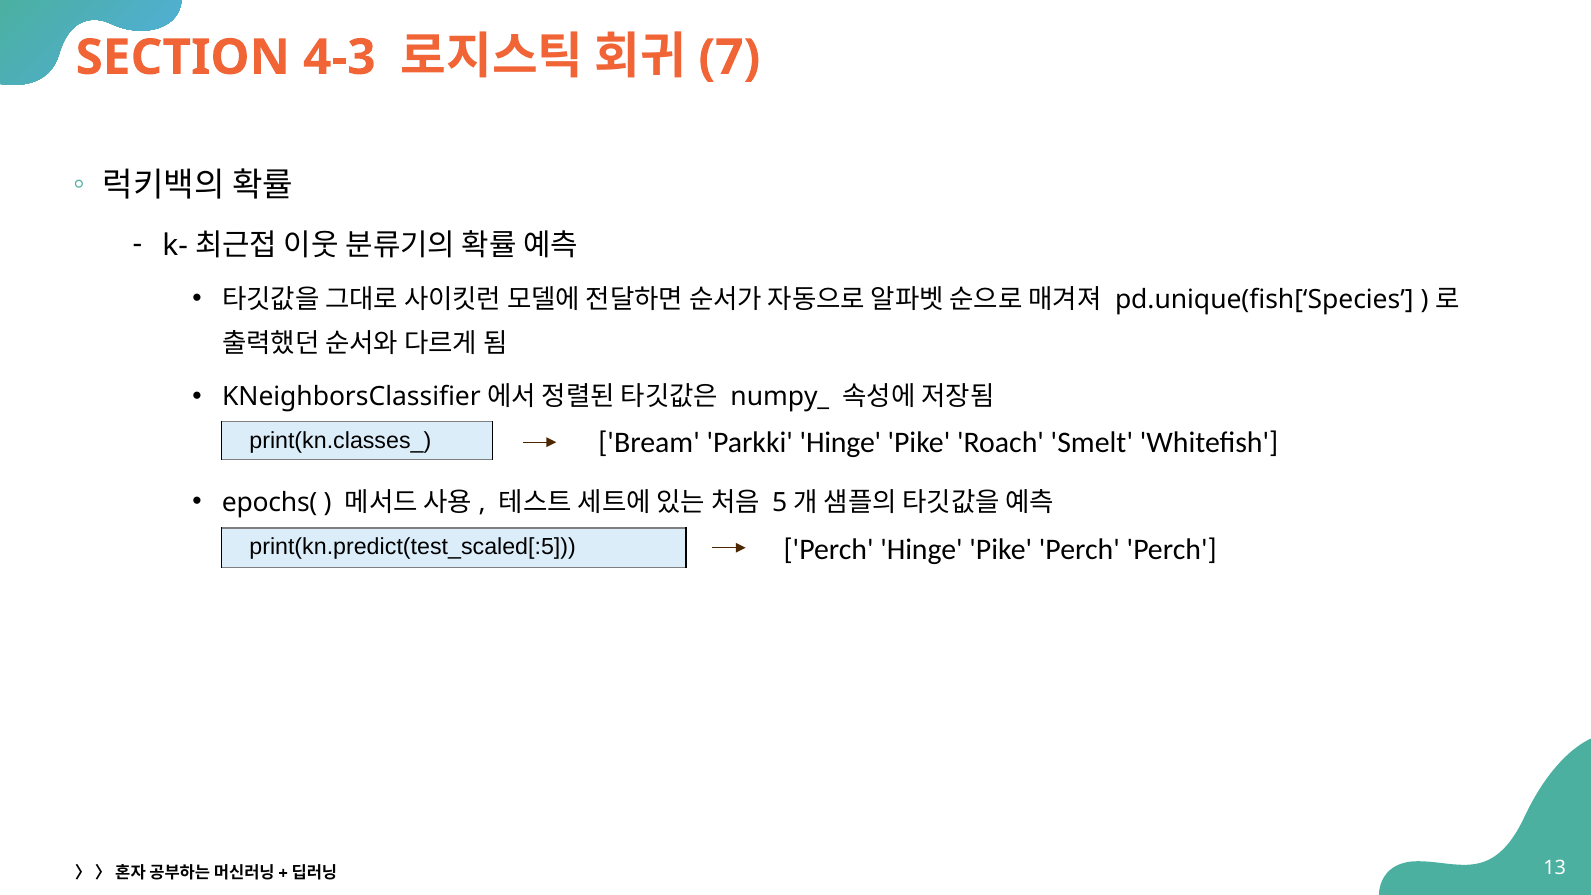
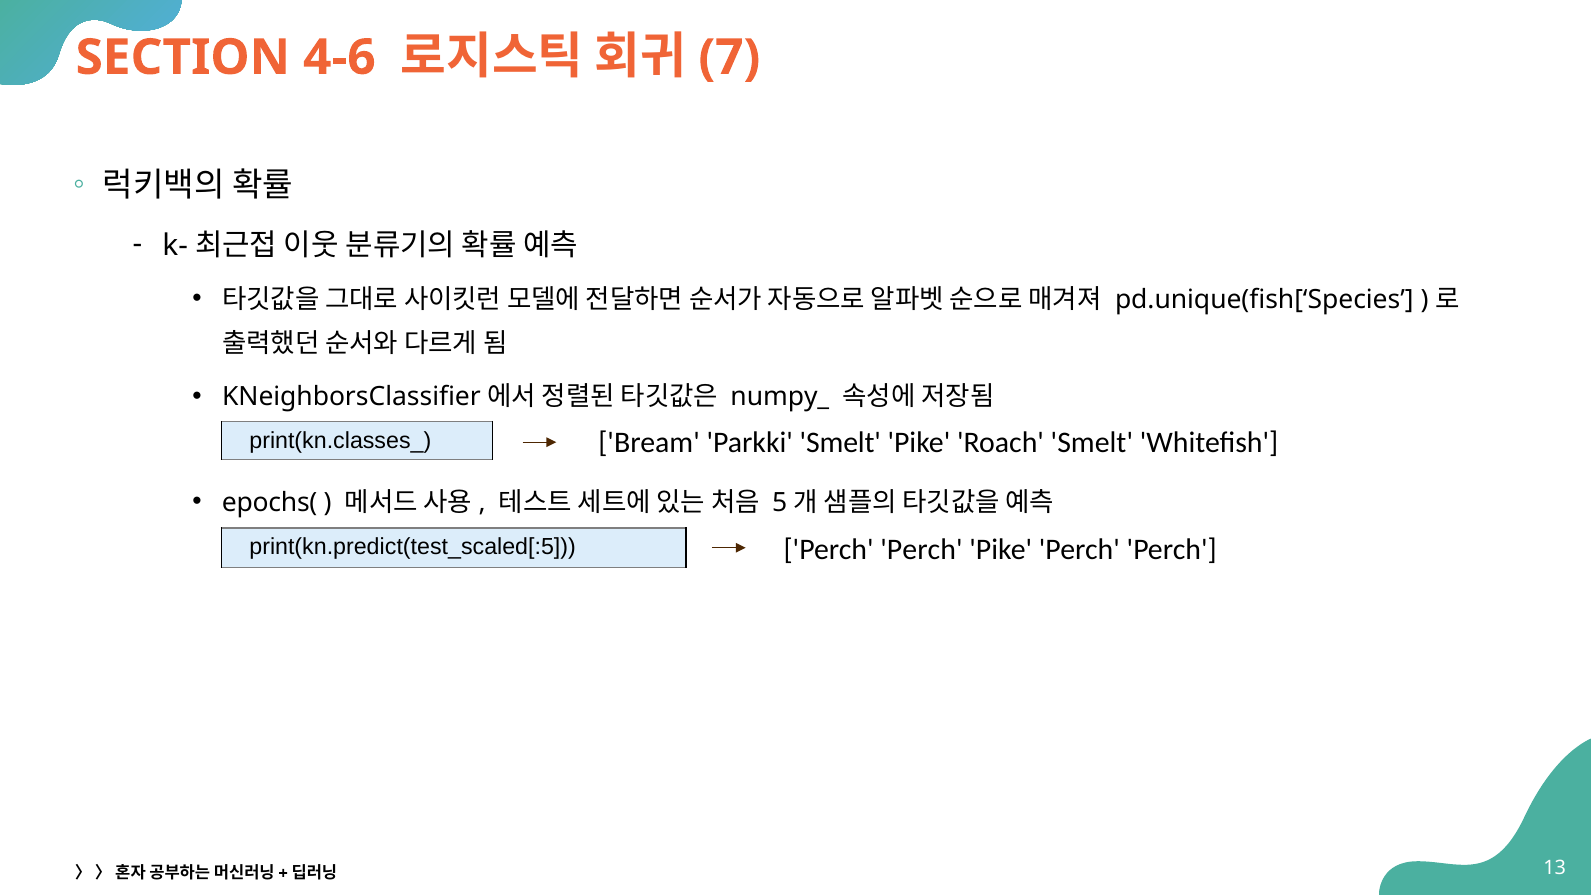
4-3: 4-3 -> 4-6
Parkki Hinge: Hinge -> Smelt
Hinge at (922, 550): Hinge -> Perch
